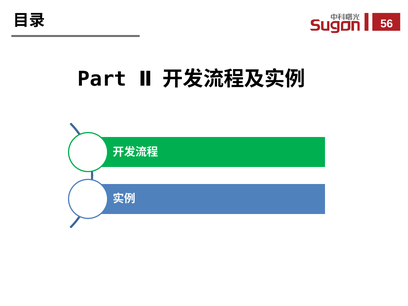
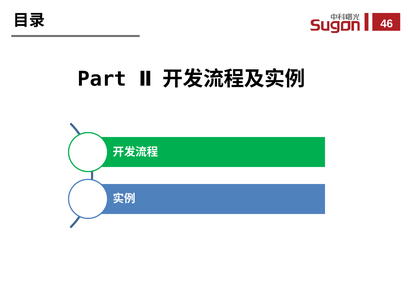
56: 56 -> 46
